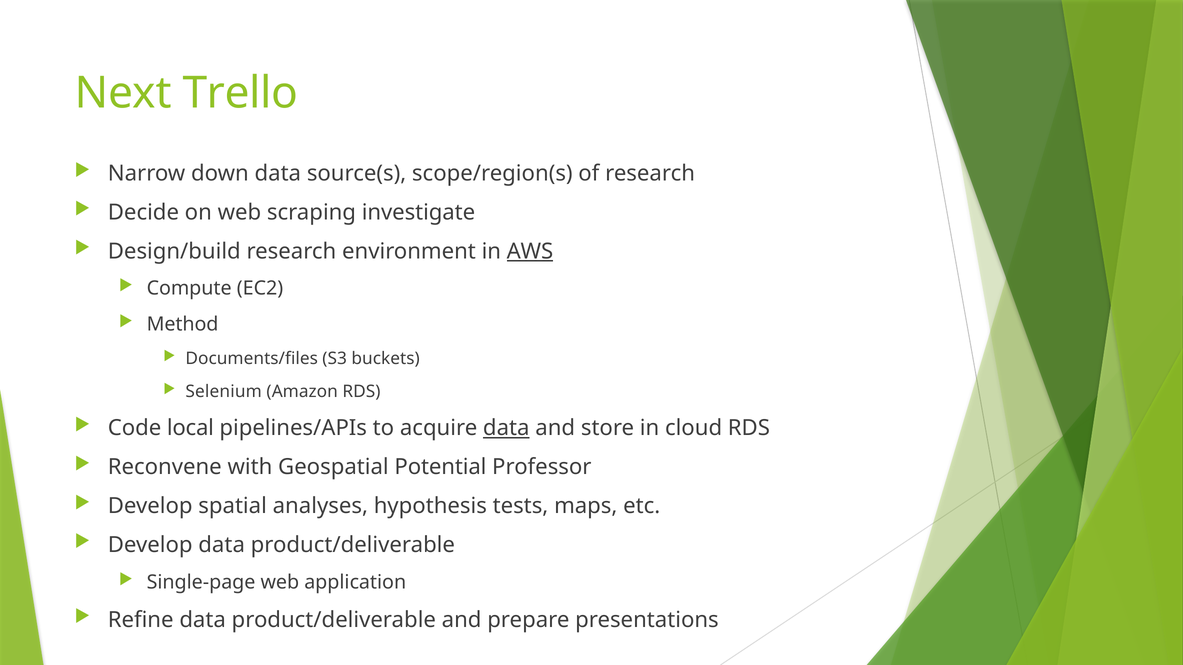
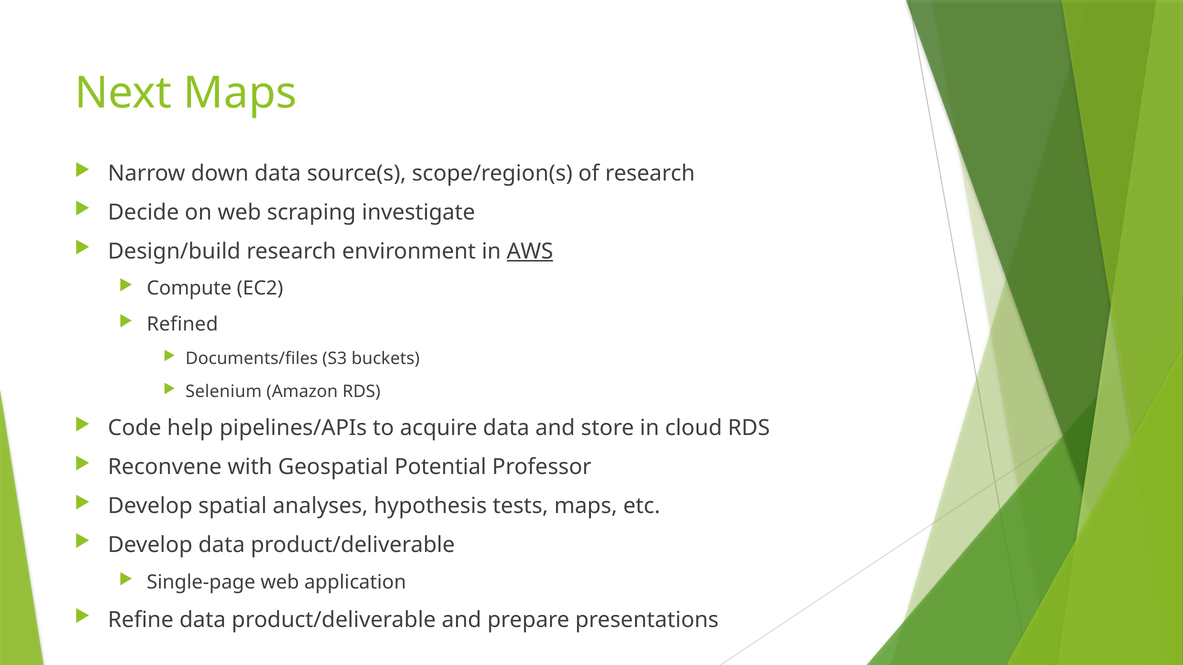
Next Trello: Trello -> Maps
Method: Method -> Refined
local: local -> help
data at (506, 428) underline: present -> none
